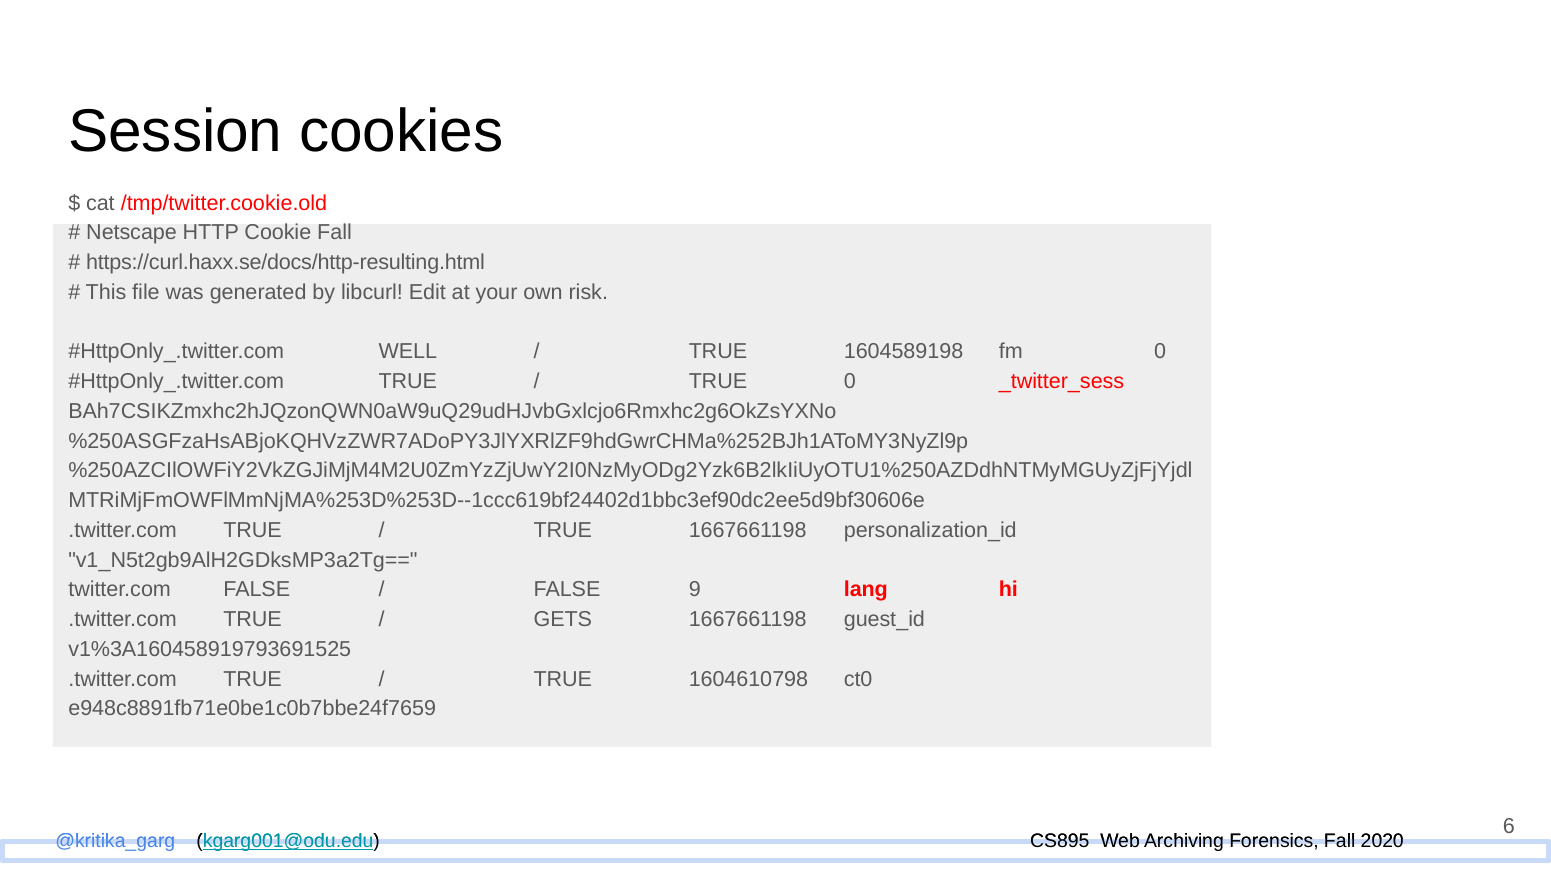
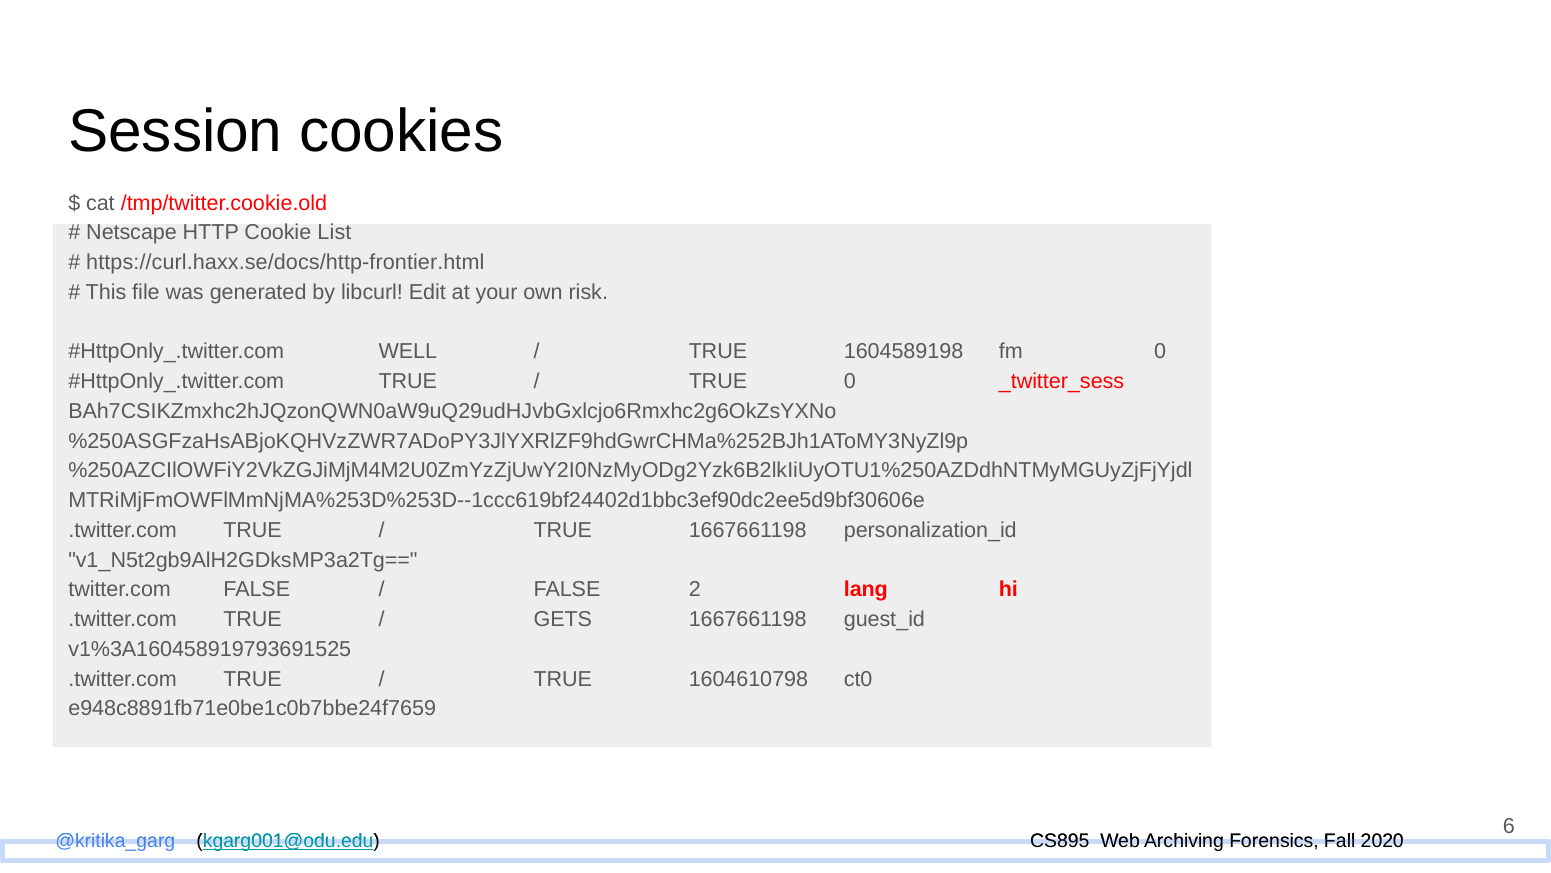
Cookie Fall: Fall -> List
https://curl.haxx.se/docs/http-resulting.html: https://curl.haxx.se/docs/http-resulting.html -> https://curl.haxx.se/docs/http-frontier.html
9: 9 -> 2
